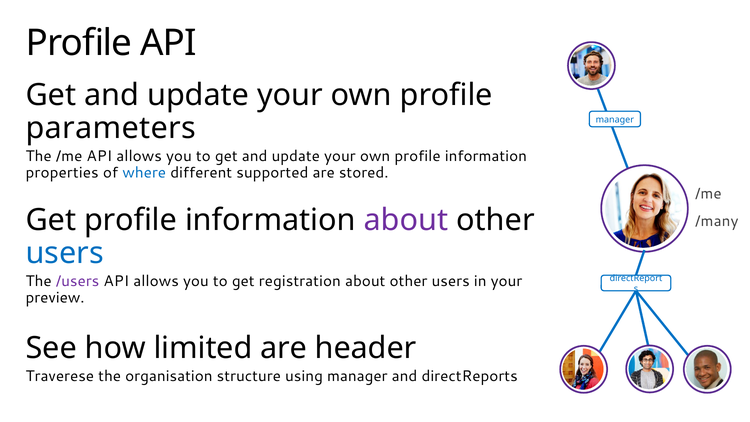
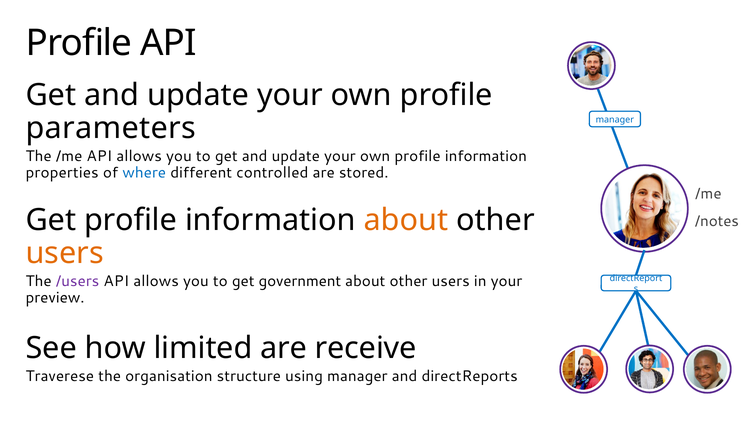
supported: supported -> controlled
about at (406, 220) colour: purple -> orange
/many: /many -> /notes
users at (65, 253) colour: blue -> orange
registration: registration -> government
header: header -> receive
